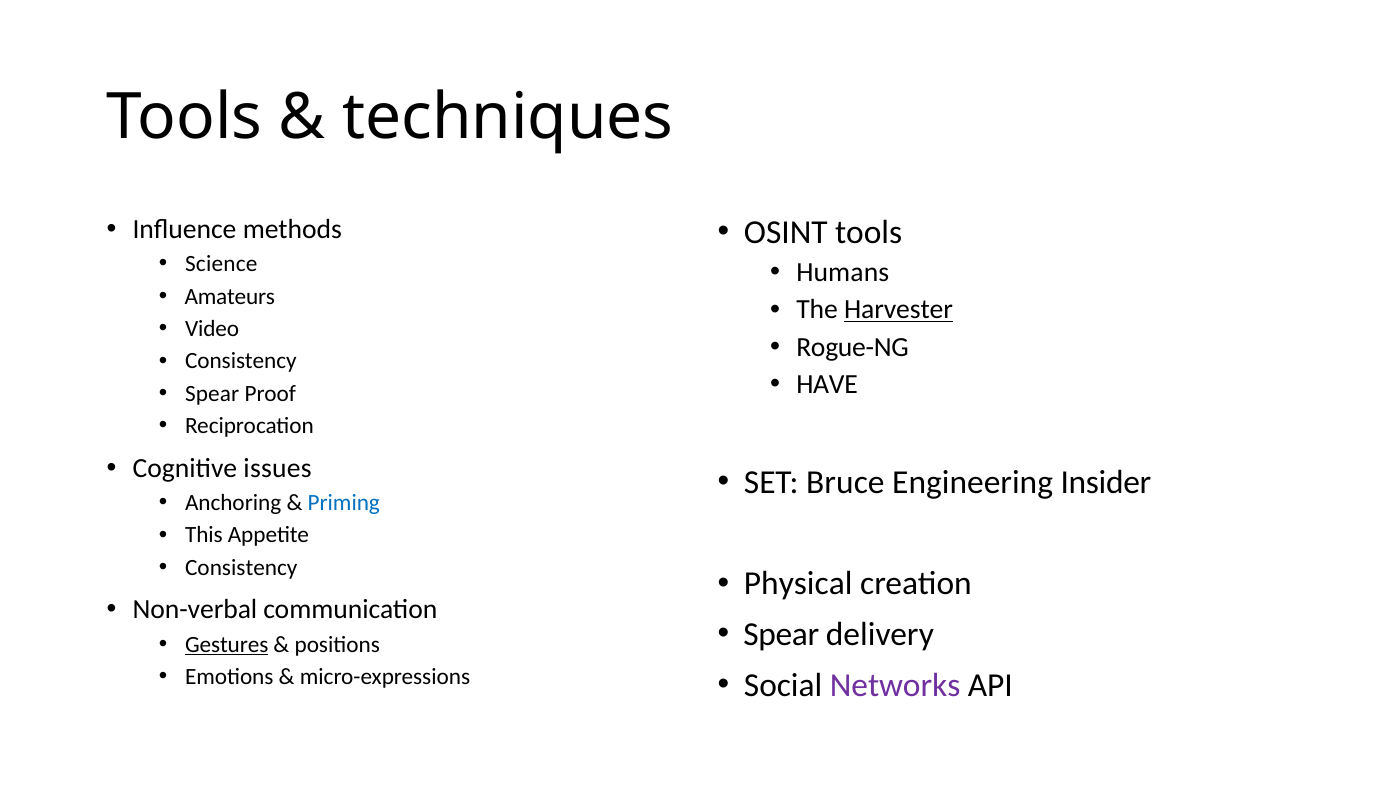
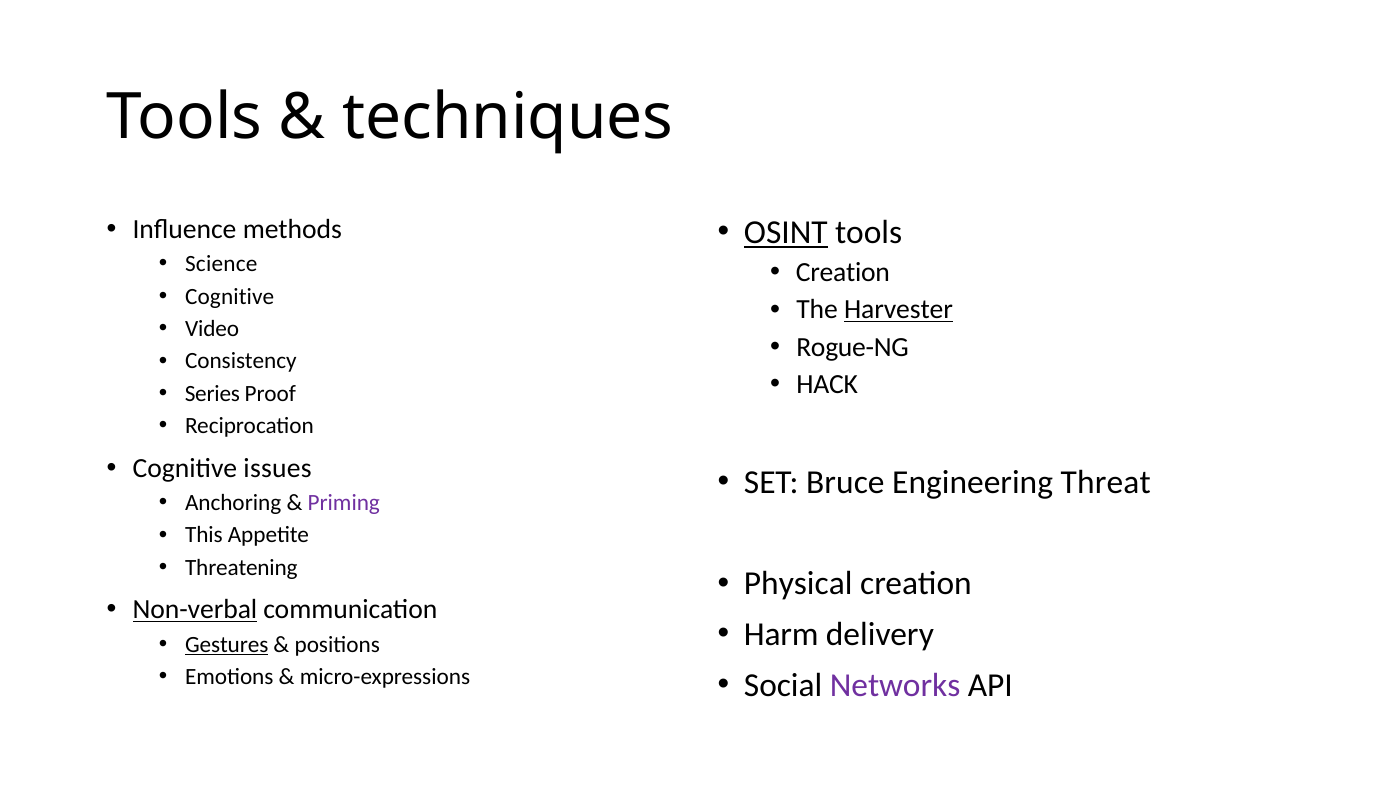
OSINT underline: none -> present
Humans at (843, 273): Humans -> Creation
Amateurs at (230, 296): Amateurs -> Cognitive
HAVE: HAVE -> HACK
Spear at (212, 393): Spear -> Series
Insider: Insider -> Threat
Priming colour: blue -> purple
Consistency at (241, 567): Consistency -> Threatening
Non-verbal underline: none -> present
Spear at (781, 634): Spear -> Harm
